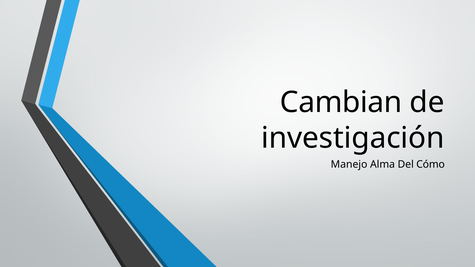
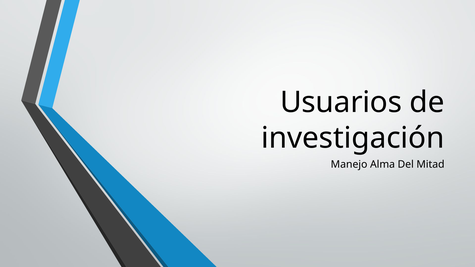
Cambian: Cambian -> Usuarios
Cómo: Cómo -> Mitad
